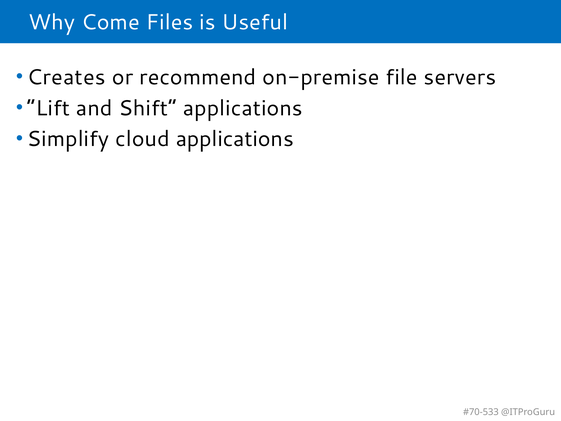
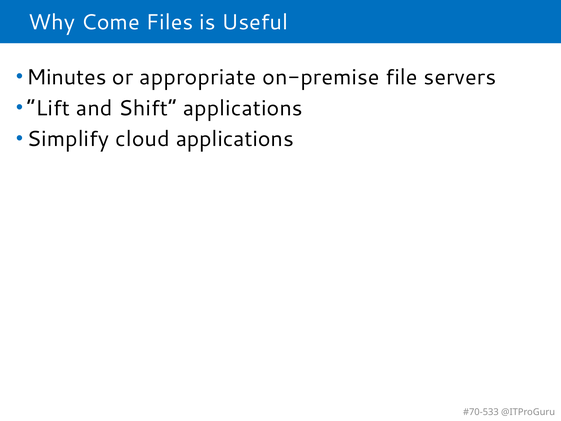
Creates: Creates -> Minutes
recommend: recommend -> appropriate
